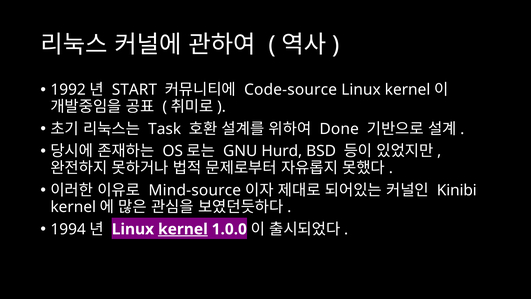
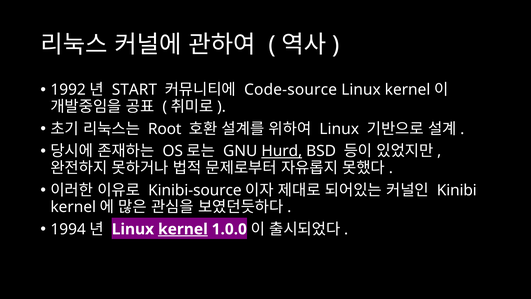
Task: Task -> Root
Done at (339, 129): Done -> Linux
Hurd underline: none -> present
Mind-source: Mind-source -> Kinibi-source
